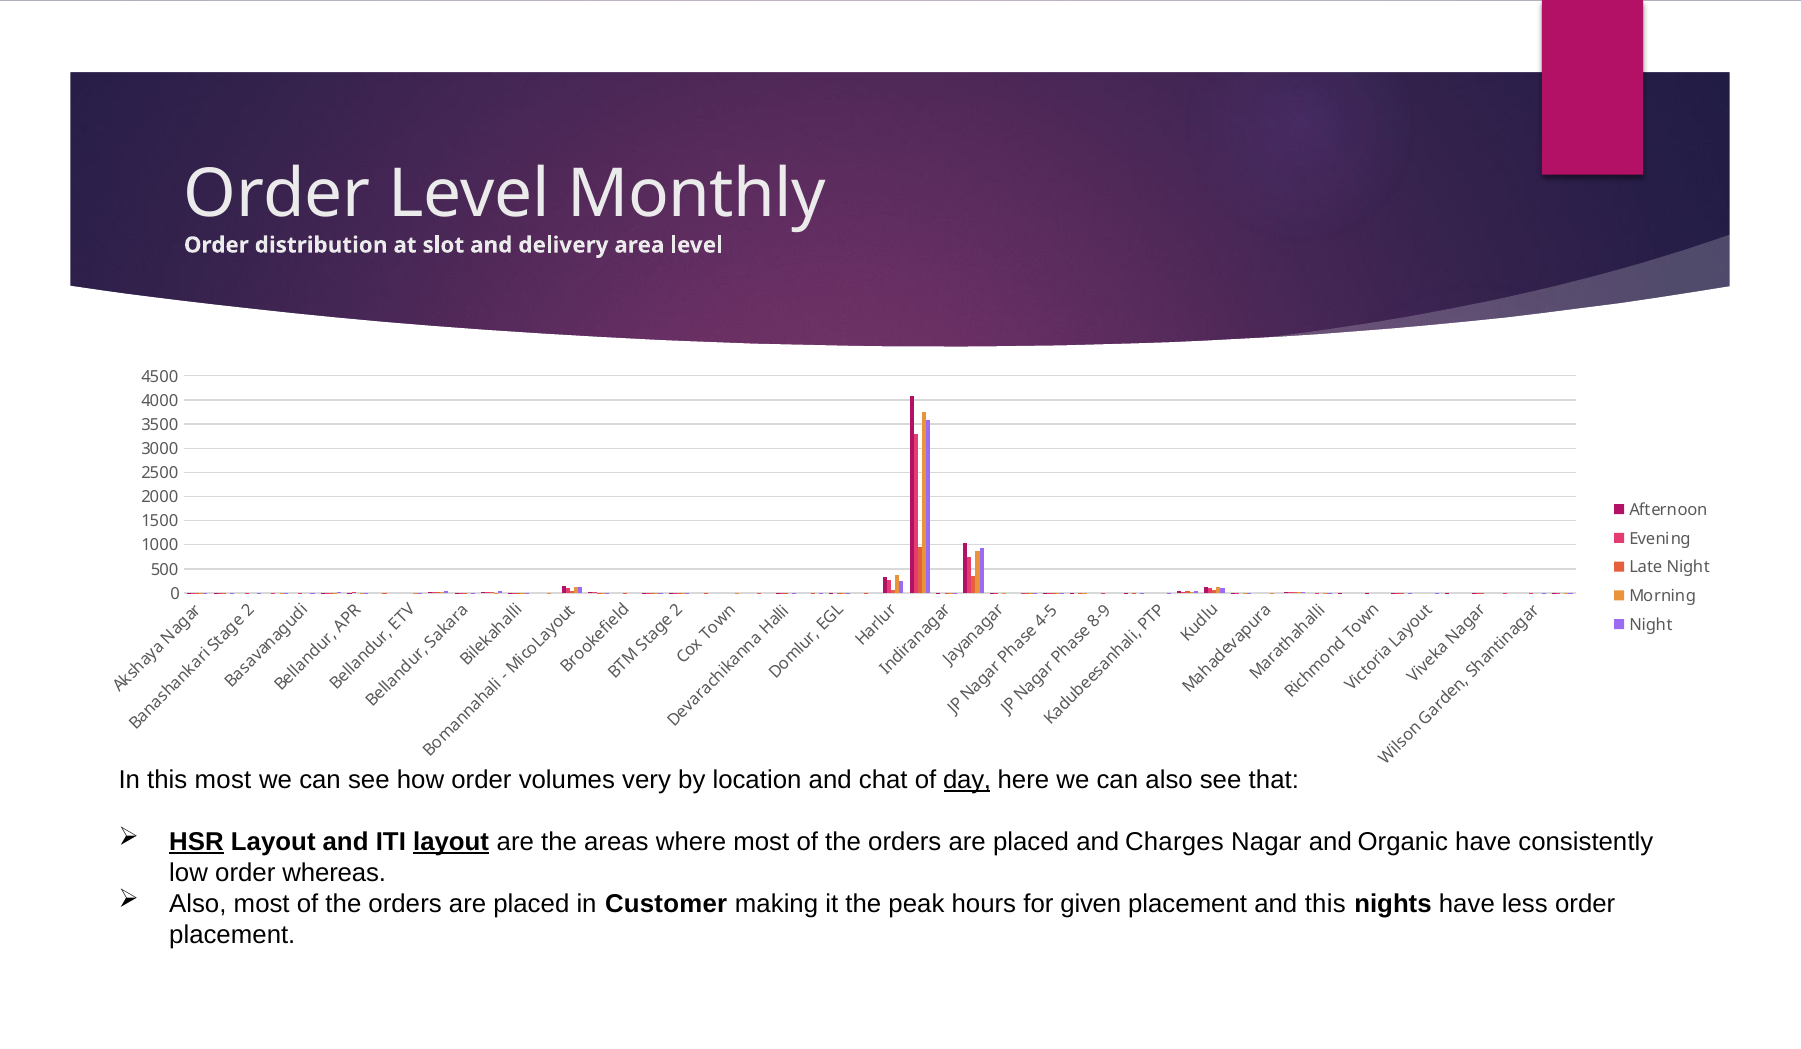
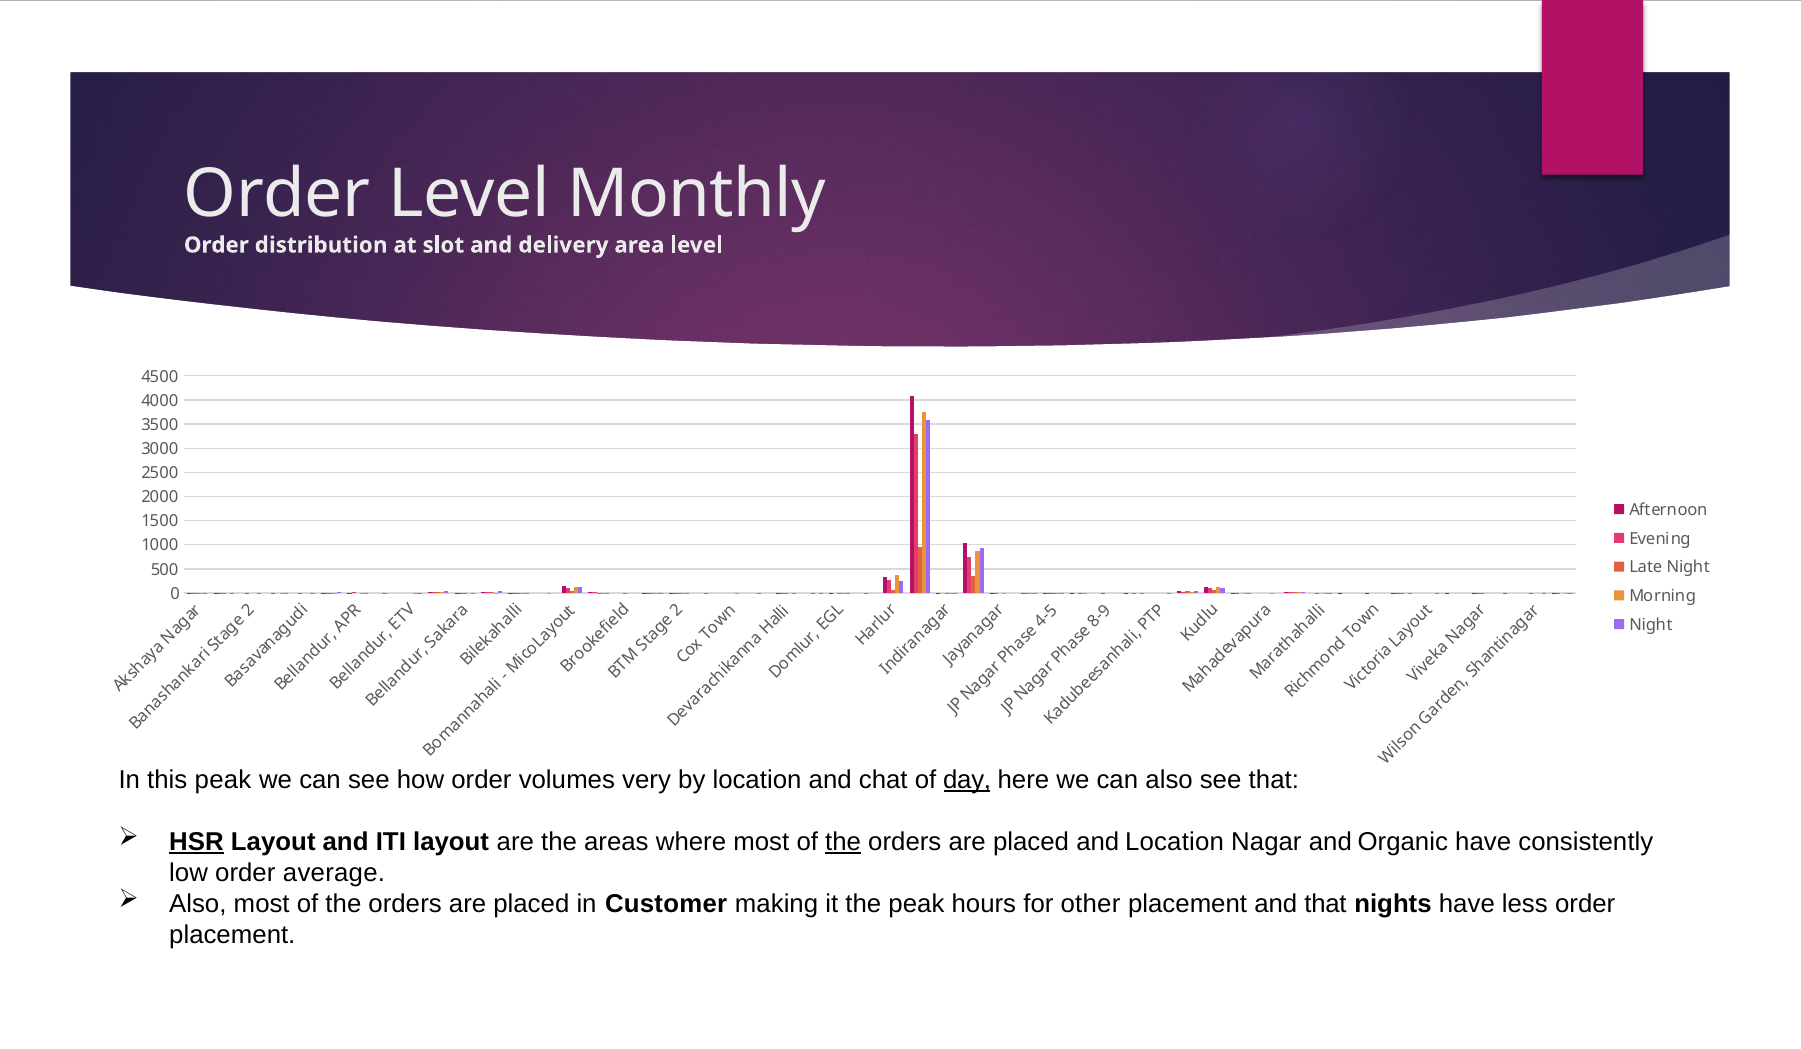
this most: most -> peak
layout at (451, 842) underline: present -> none
the at (843, 842) underline: none -> present
and Charges: Charges -> Location
whereas: whereas -> average
given: given -> other
and this: this -> that
